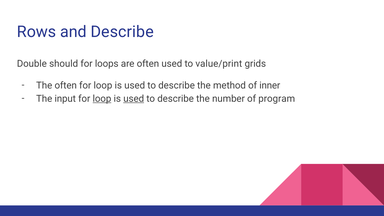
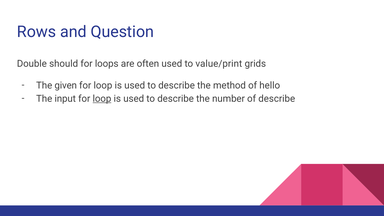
and Describe: Describe -> Question
The often: often -> given
inner: inner -> hello
used at (134, 99) underline: present -> none
of program: program -> describe
